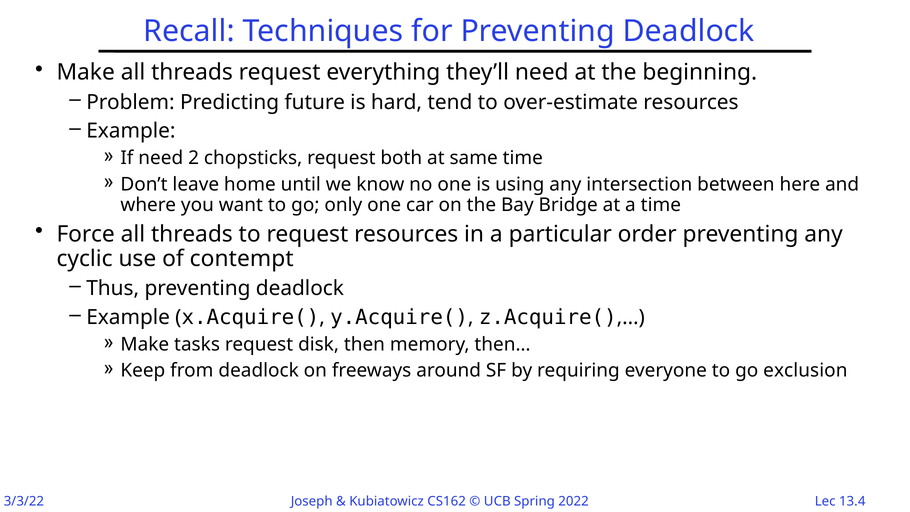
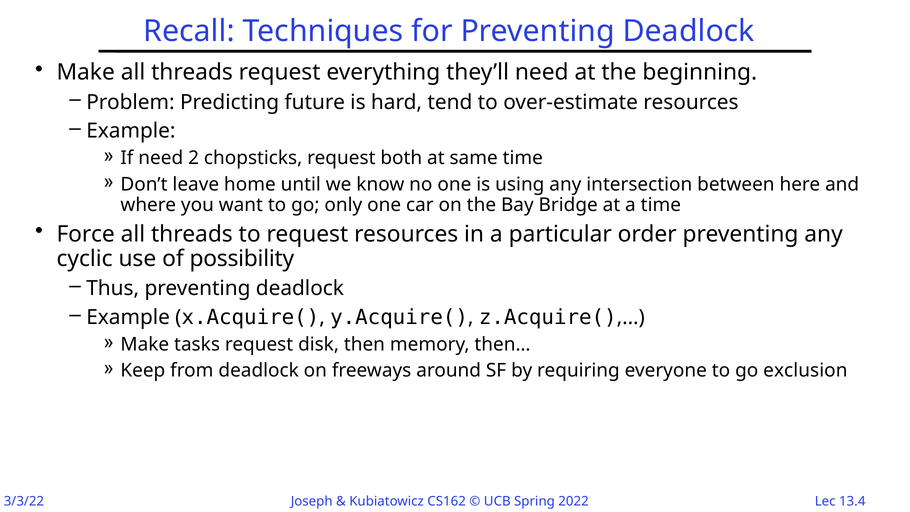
contempt: contempt -> possibility
